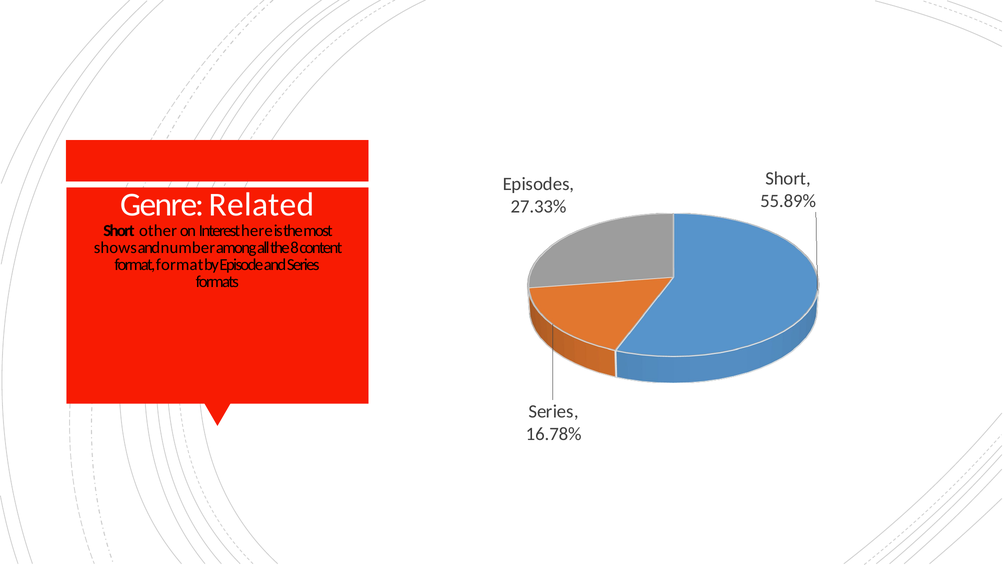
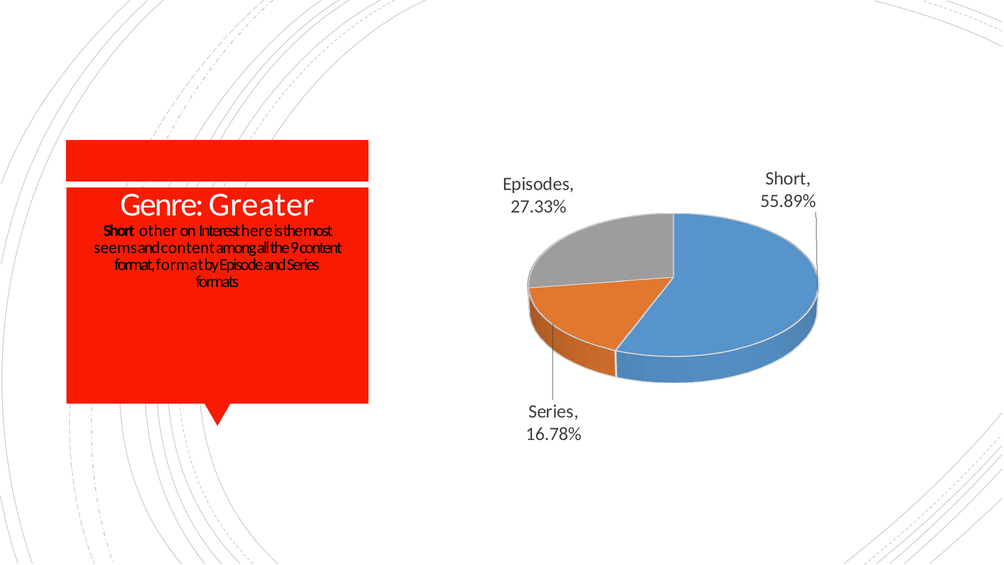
Related: Related -> Greater
shows: shows -> seems
and number: number -> content
8: 8 -> 9
